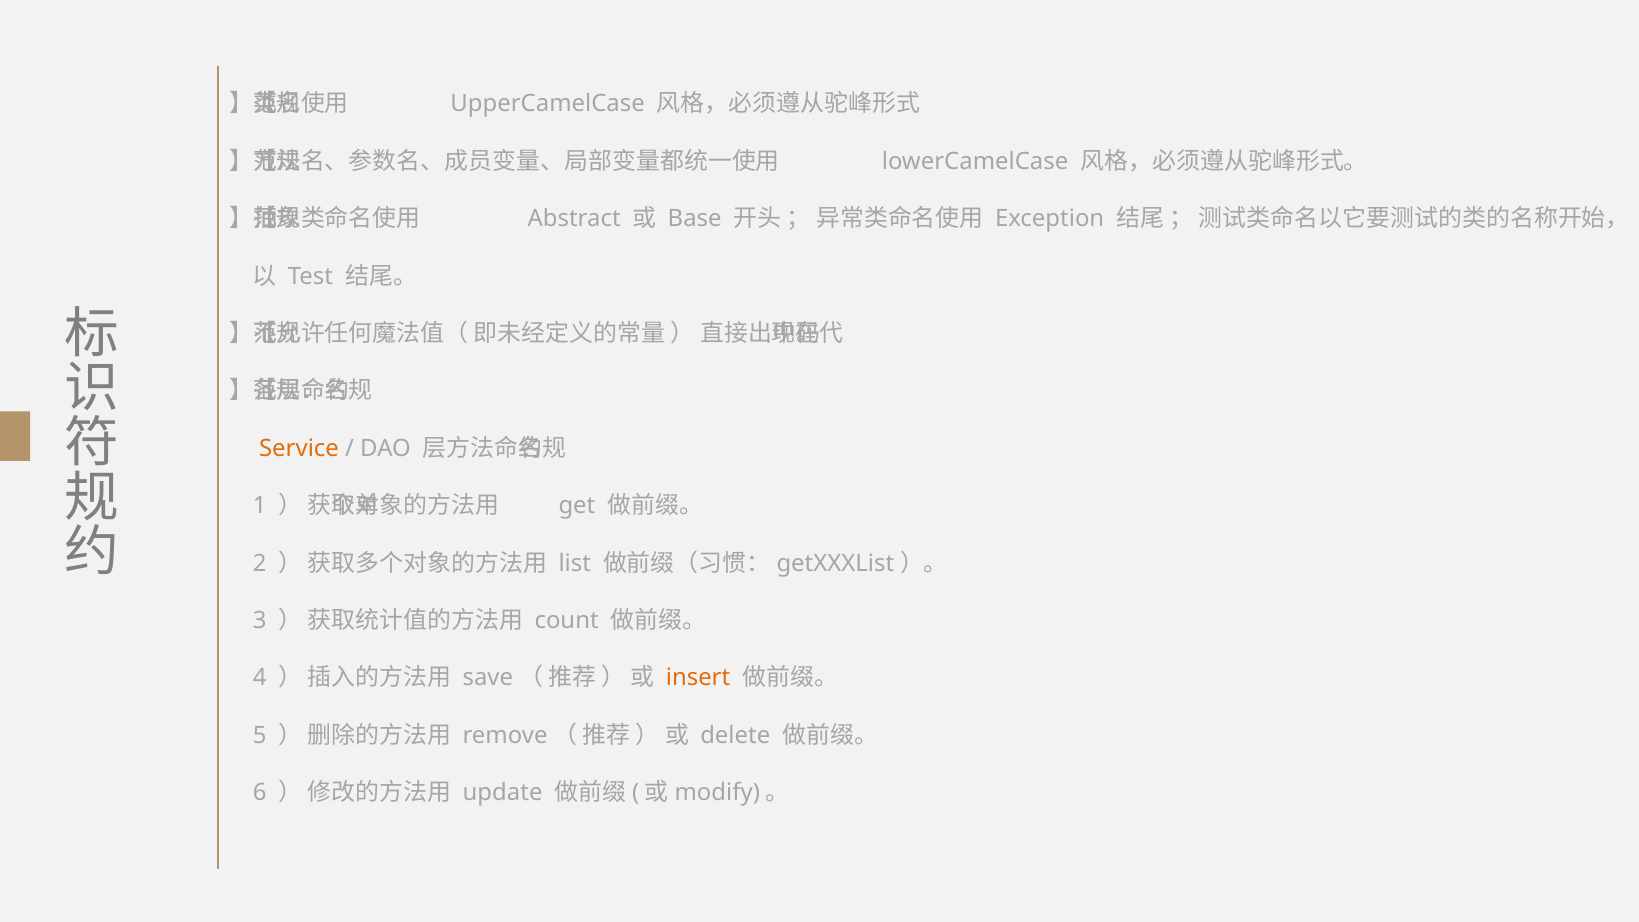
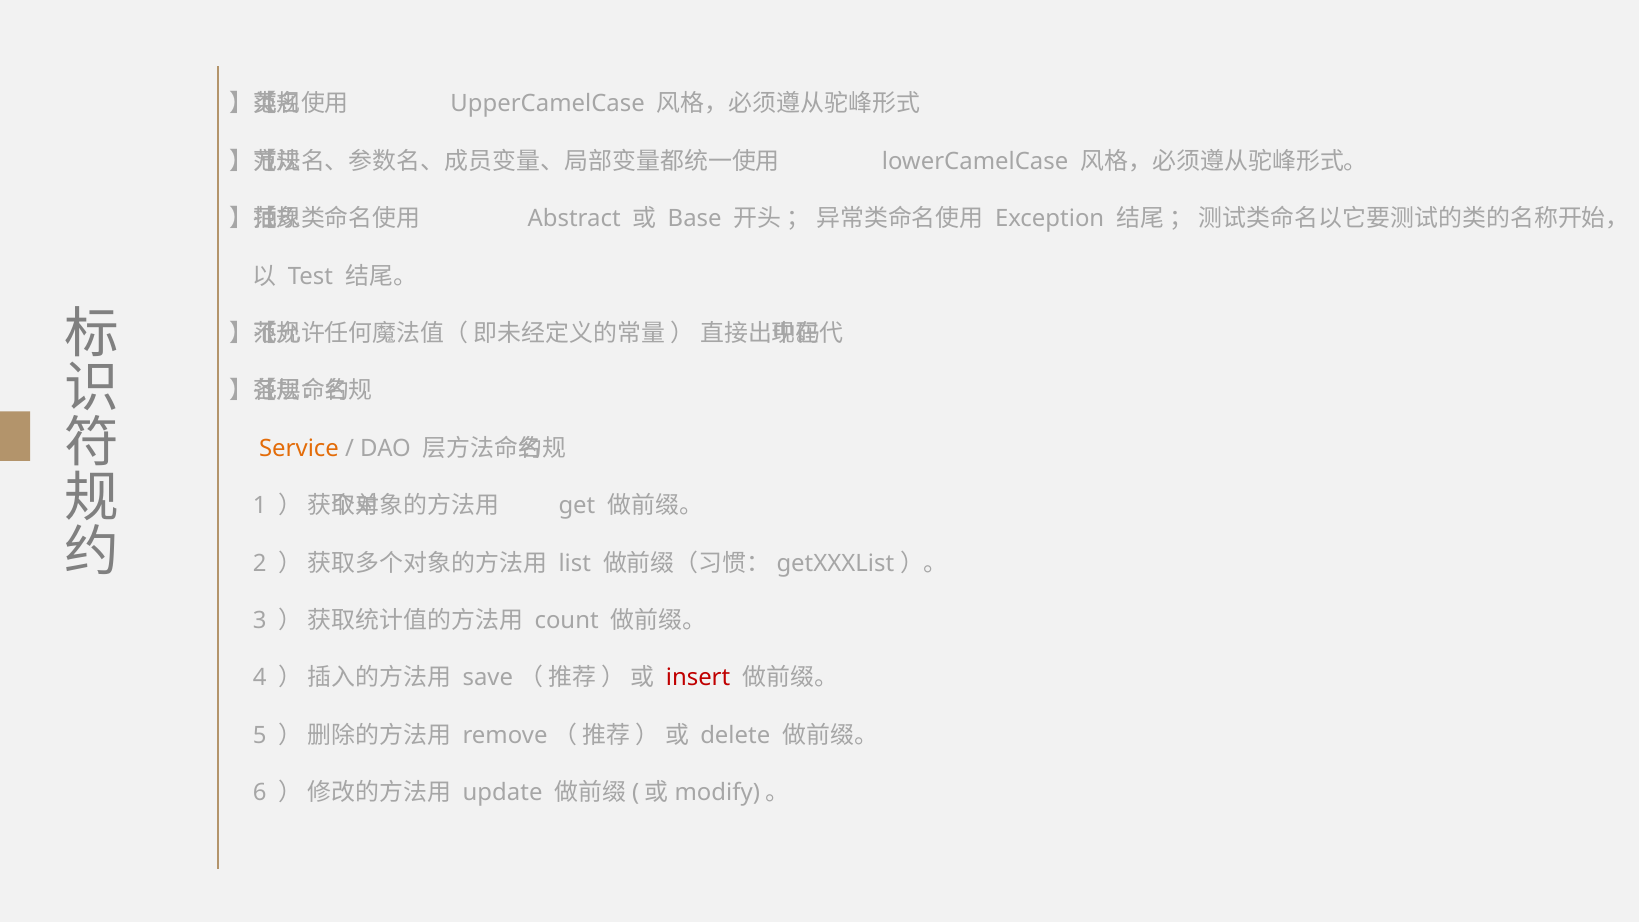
insert colour: orange -> red
